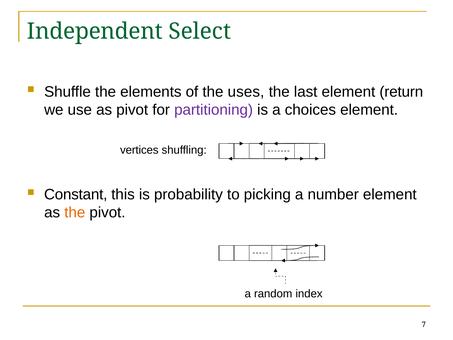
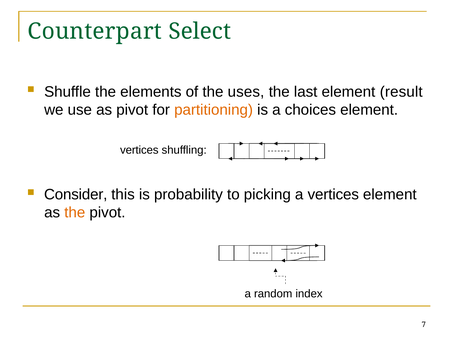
Independent: Independent -> Counterpart
return: return -> result
partitioning colour: purple -> orange
Constant: Constant -> Consider
a number: number -> vertices
